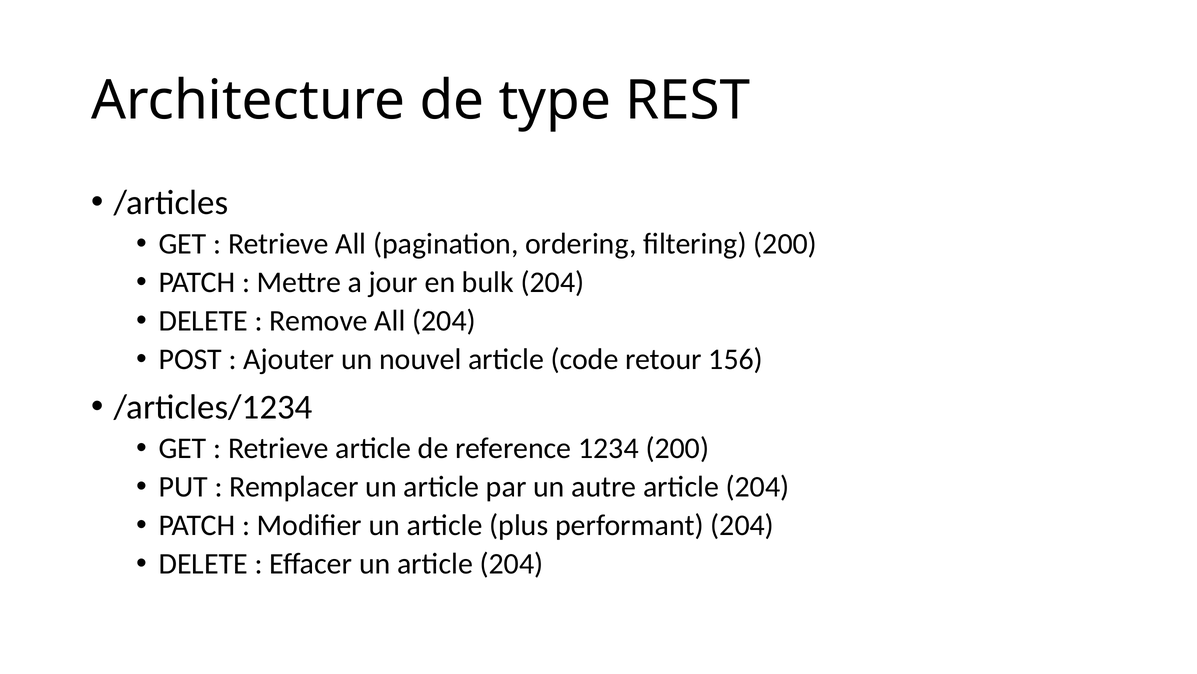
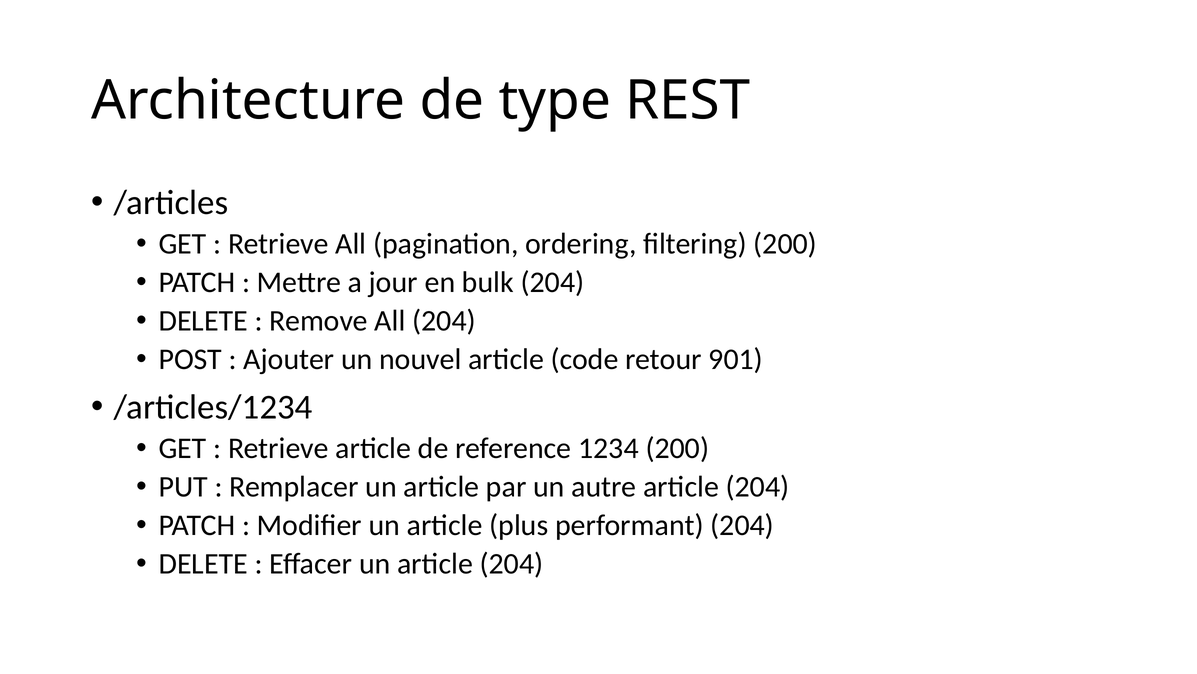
156: 156 -> 901
